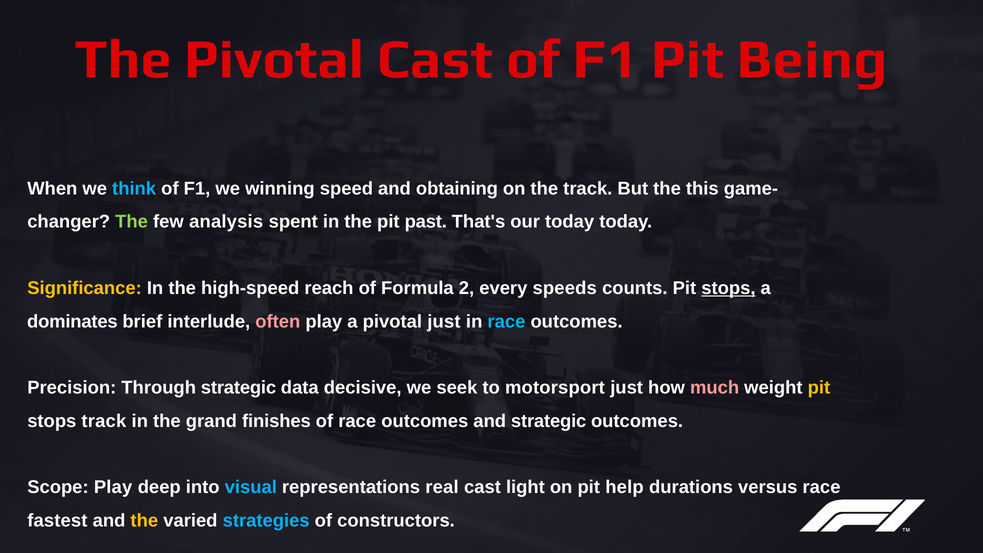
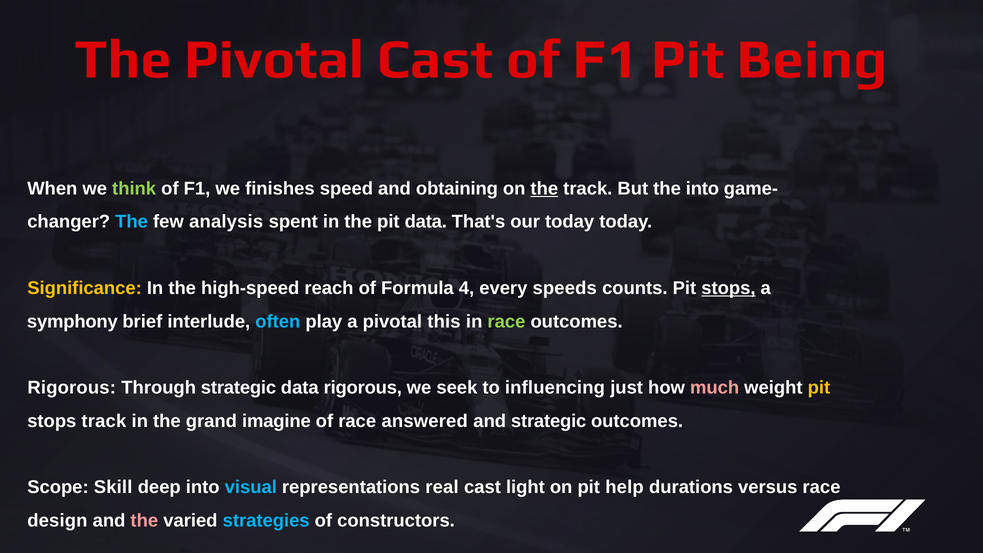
think colour: light blue -> light green
winning: winning -> finishes
the at (544, 189) underline: none -> present
the this: this -> into
The at (132, 222) colour: light green -> light blue
pit past: past -> data
2: 2 -> 4
dominates: dominates -> symphony
often colour: pink -> light blue
pivotal just: just -> this
race at (506, 321) colour: light blue -> light green
Precision at (72, 388): Precision -> Rigorous
data decisive: decisive -> rigorous
motorsport: motorsport -> influencing
finishes: finishes -> imagine
of race outcomes: outcomes -> answered
Scope Play: Play -> Skill
fastest: fastest -> design
the at (144, 520) colour: yellow -> pink
